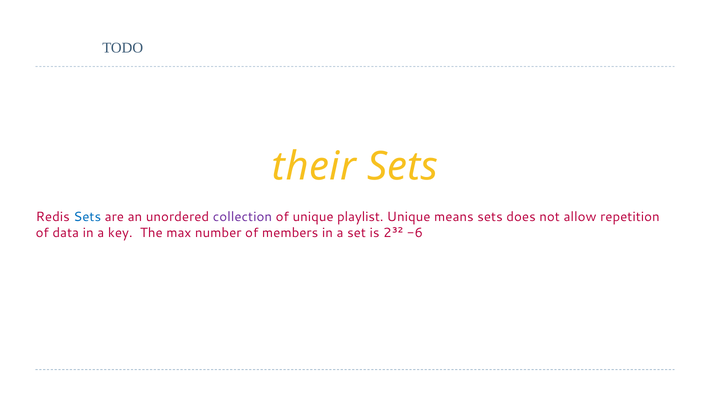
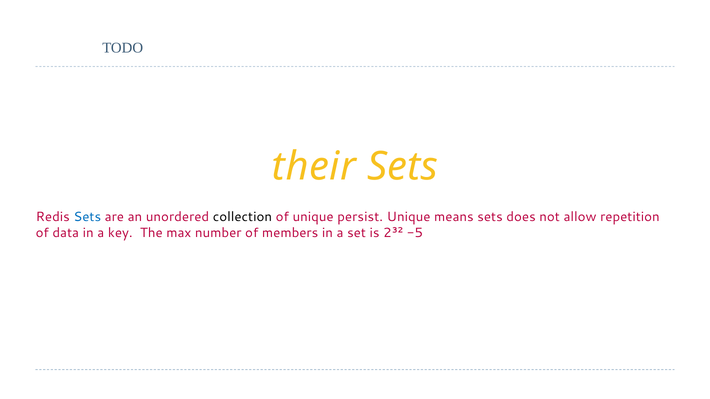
collection colour: purple -> black
playlist: playlist -> persist
-6: -6 -> -5
